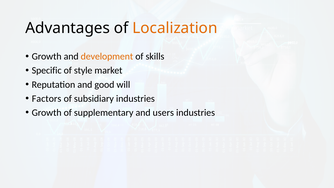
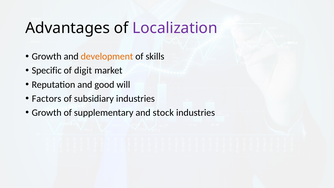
Localization colour: orange -> purple
style: style -> digit
users: users -> stock
